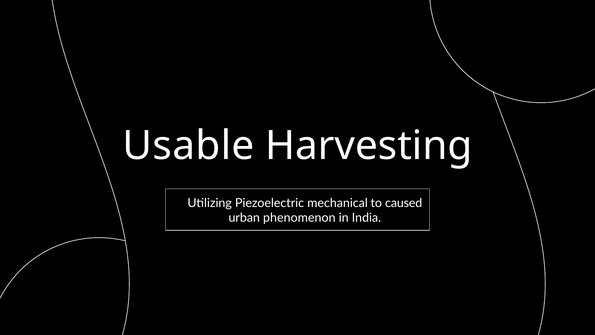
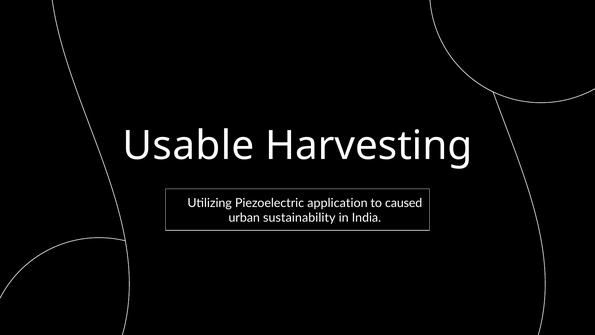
mechanical: mechanical -> application
phenomenon: phenomenon -> sustainability
